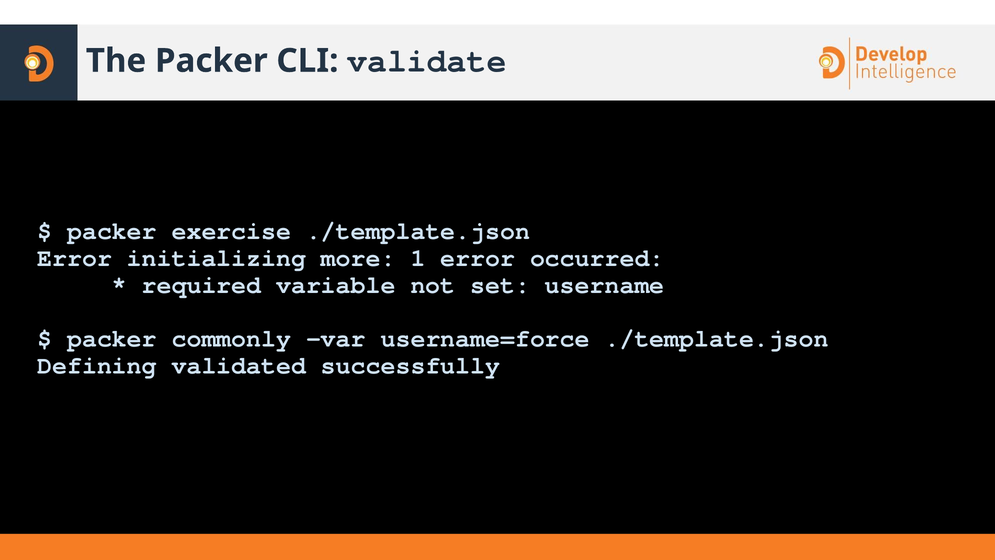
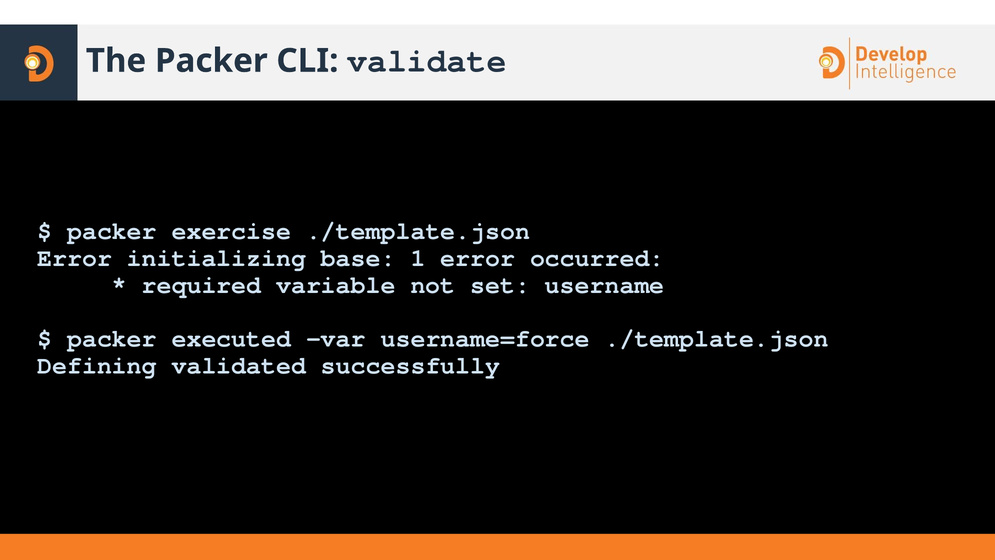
more: more -> base
commonly: commonly -> executed
